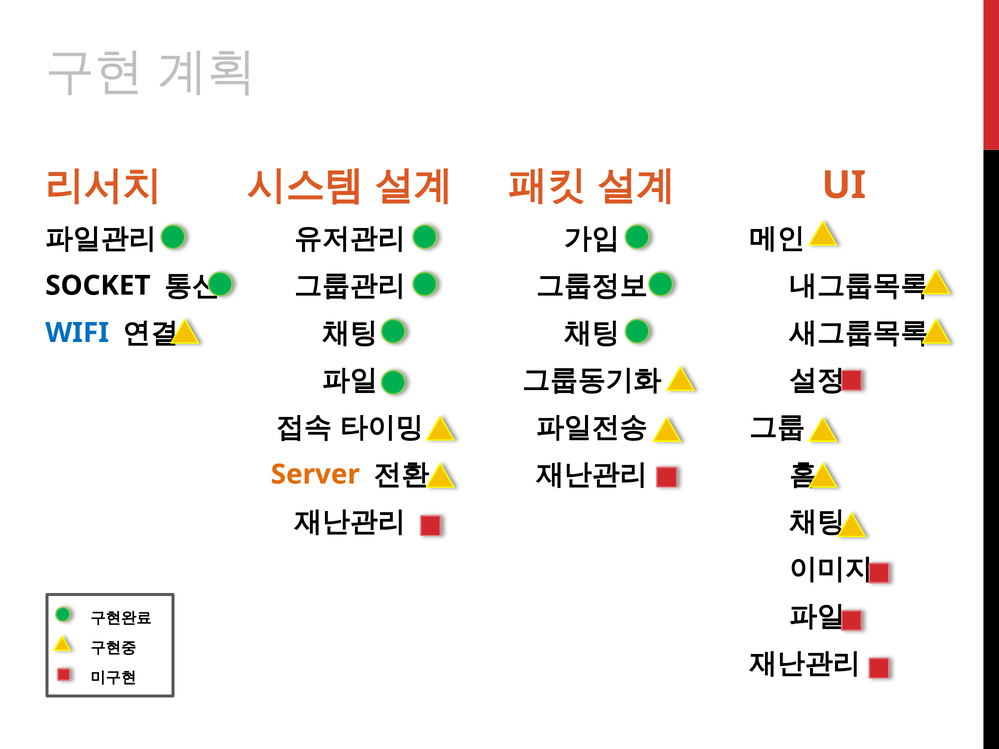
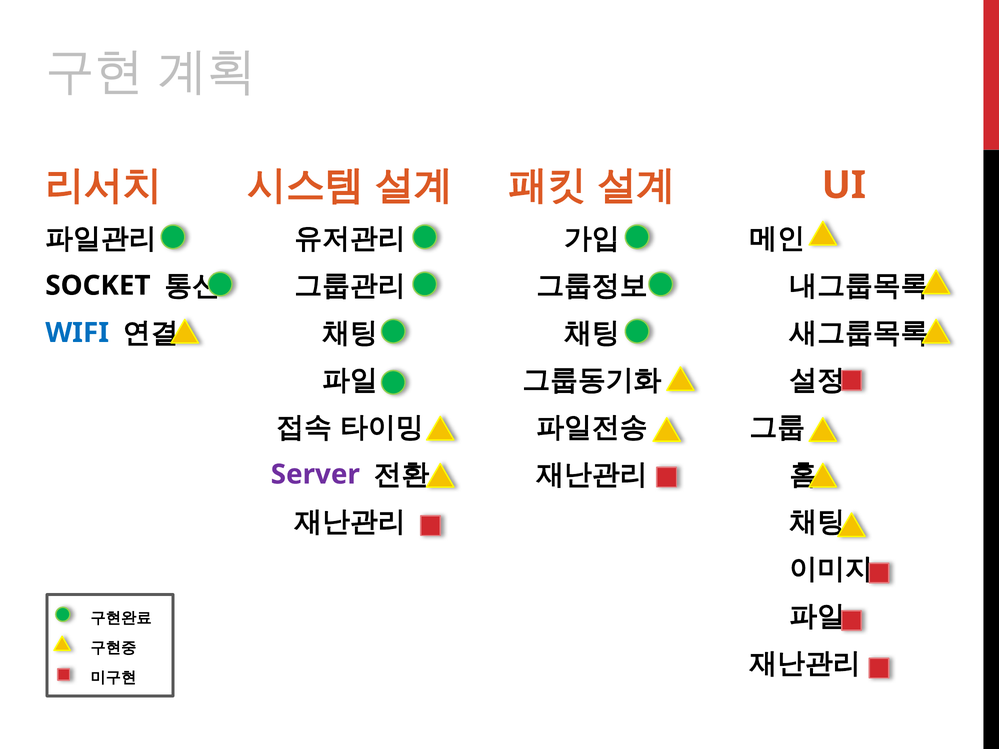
Server colour: orange -> purple
